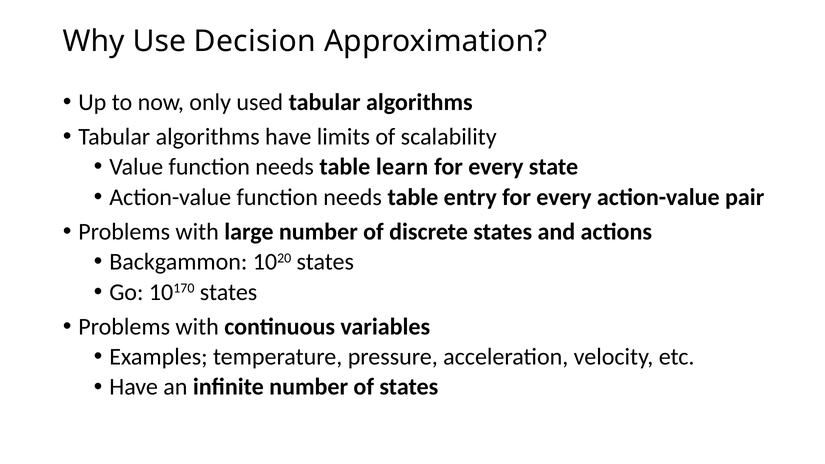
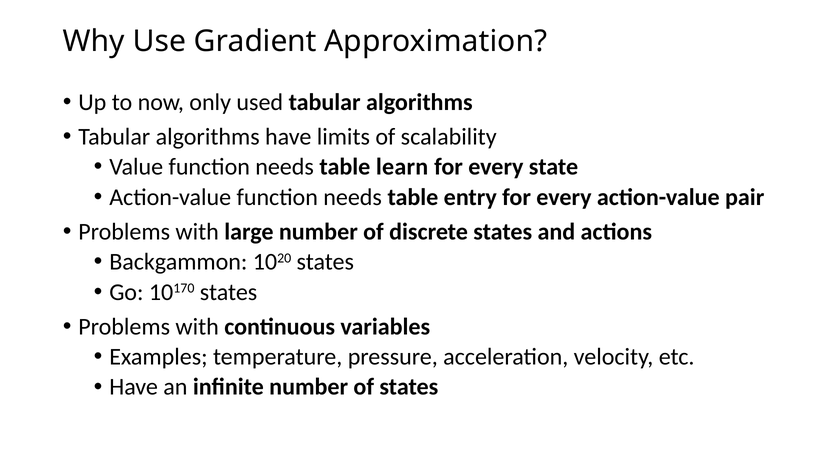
Decision: Decision -> Gradient
